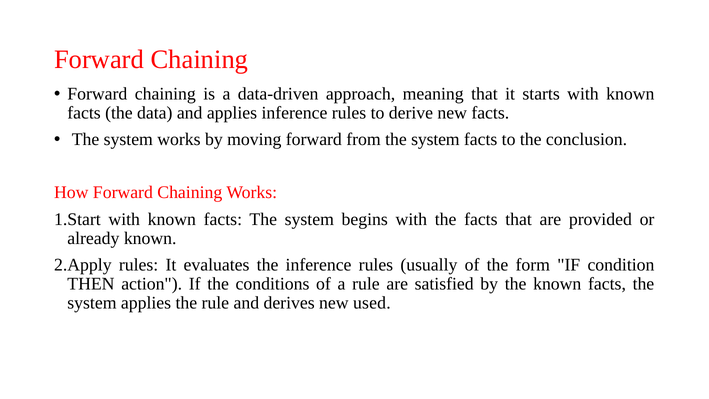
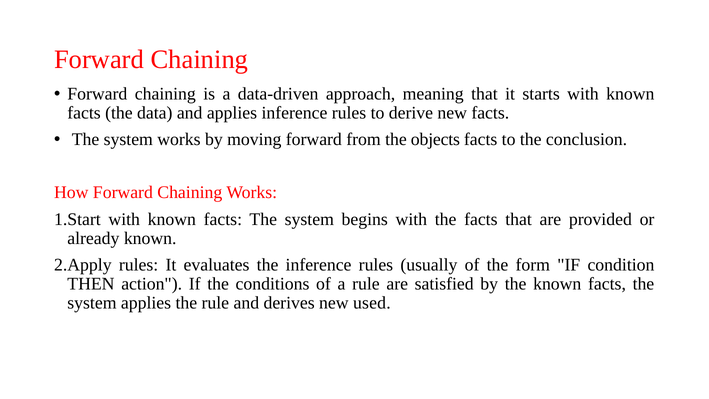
from the system: system -> objects
